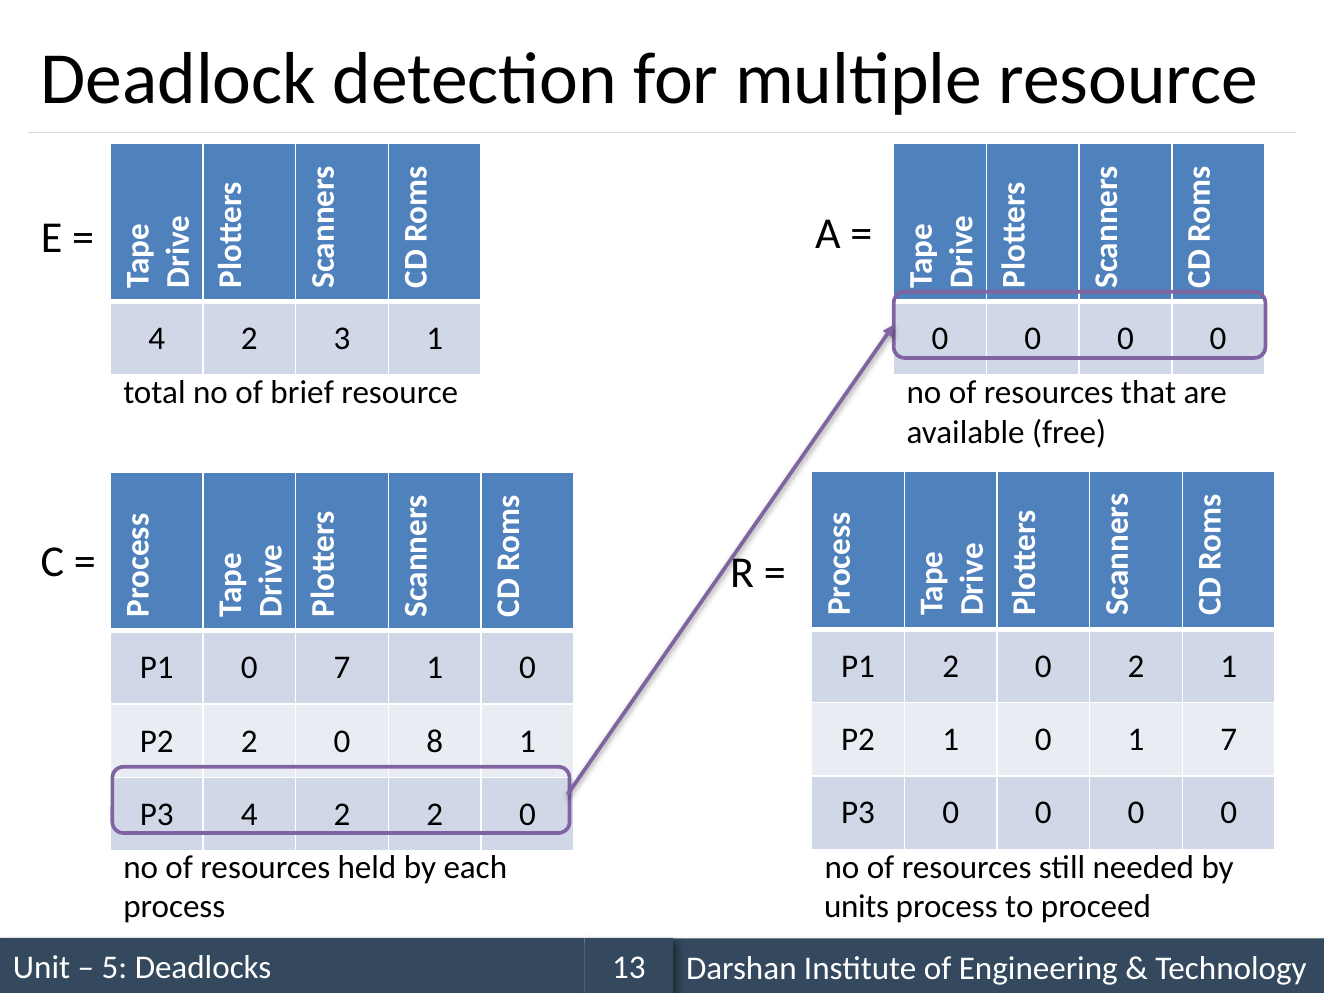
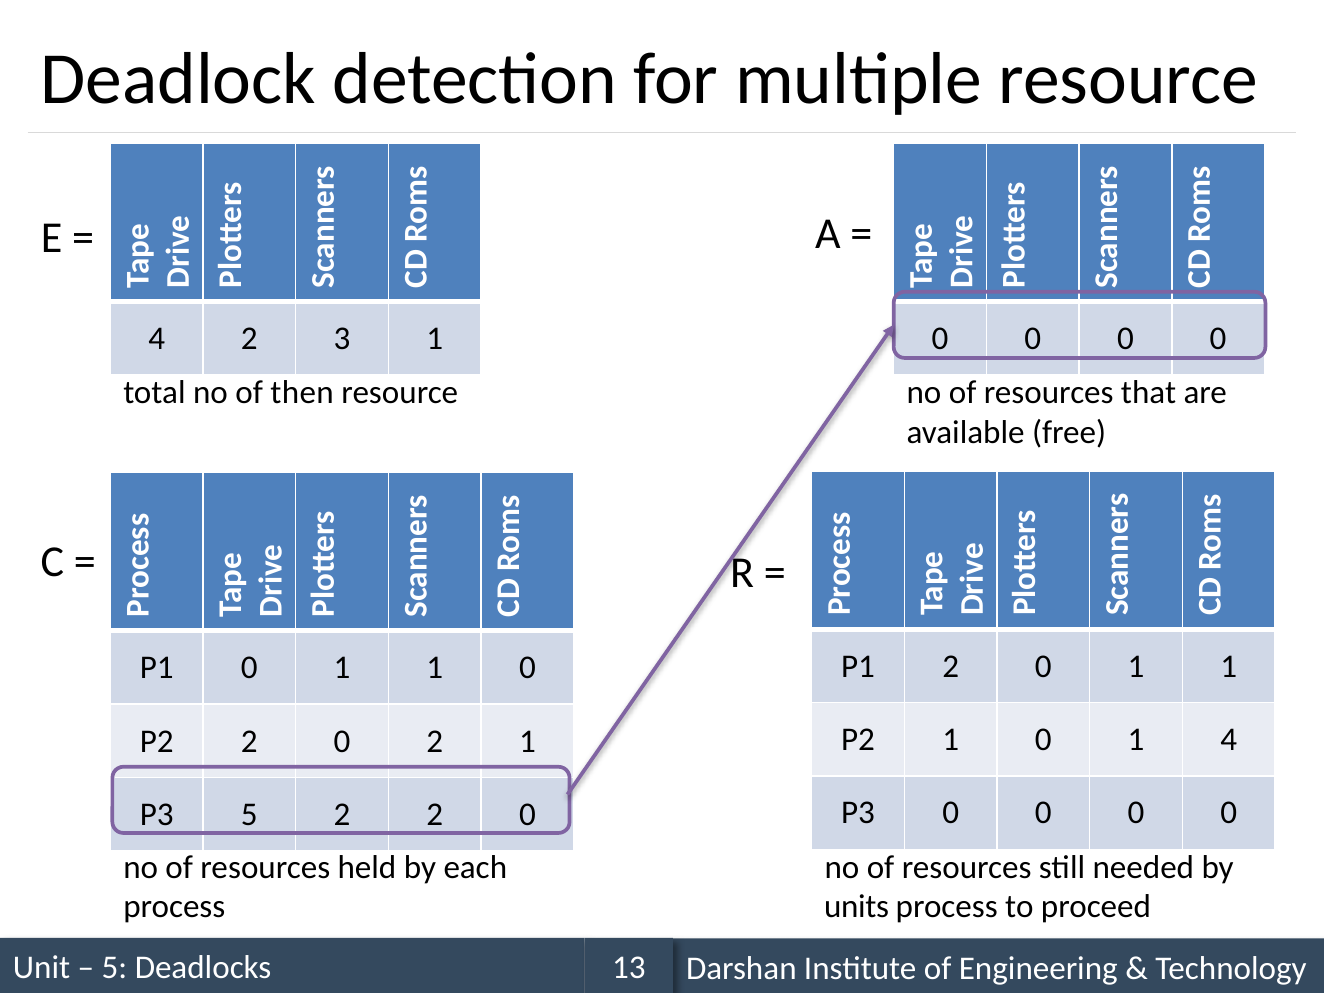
brief: brief -> then
2 0 2: 2 -> 1
P1 0 7: 7 -> 1
1 7: 7 -> 4
0 8: 8 -> 2
P3 4: 4 -> 5
